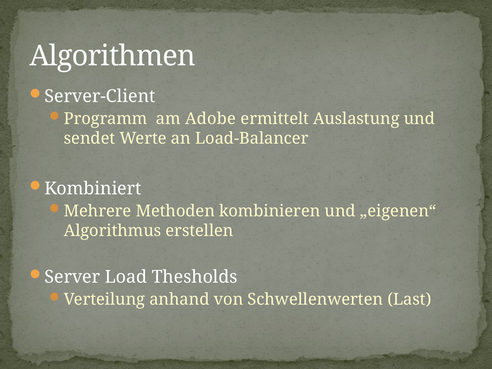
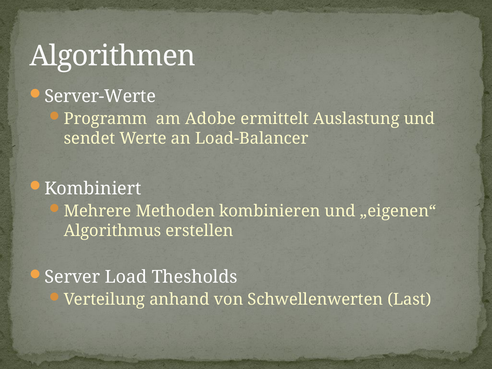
Server-Client: Server-Client -> Server-Werte
